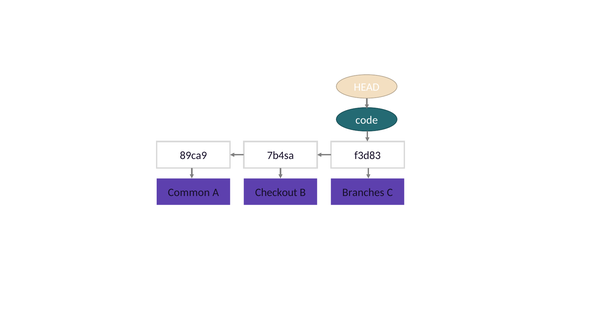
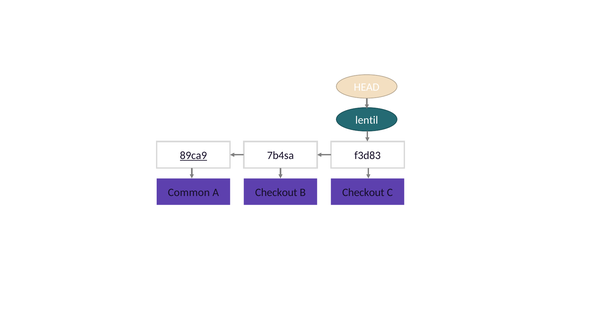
code: code -> lentil
89ca9 underline: none -> present
B Branches: Branches -> Checkout
